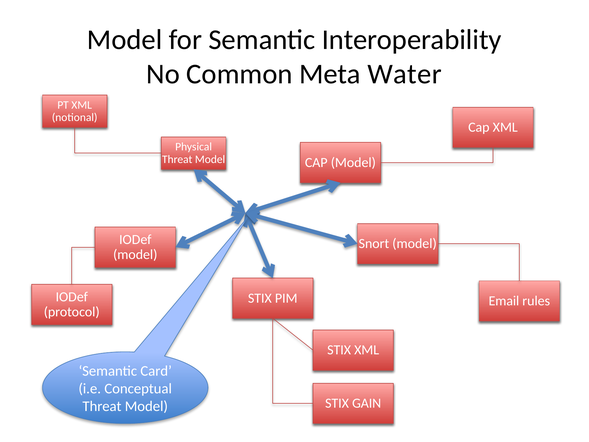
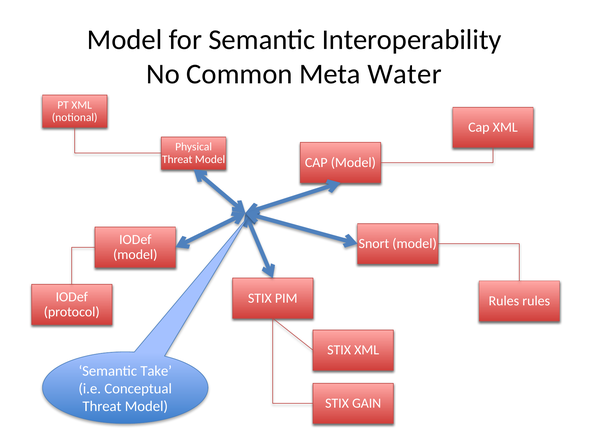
Email at (504, 301): Email -> Rules
Card: Card -> Take
